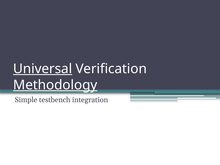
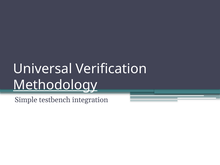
Universal underline: present -> none
